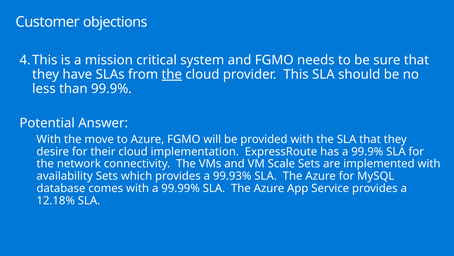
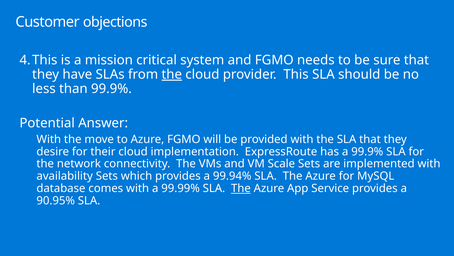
99.93%: 99.93% -> 99.94%
The at (241, 188) underline: none -> present
12.18%: 12.18% -> 90.95%
